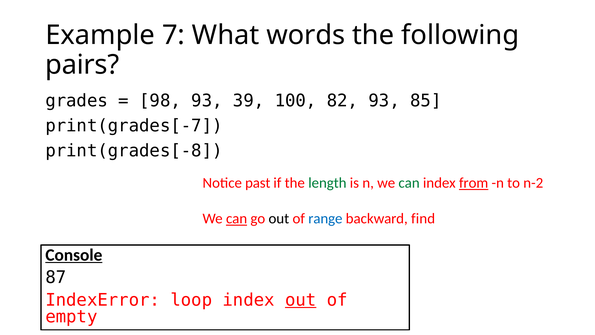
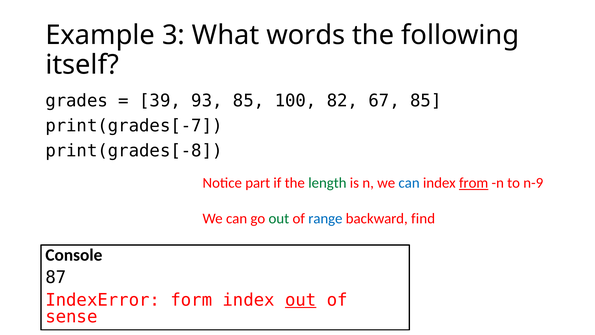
7: 7 -> 3
pairs: pairs -> itself
98: 98 -> 39
93 39: 39 -> 85
82 93: 93 -> 67
past: past -> part
can at (409, 183) colour: green -> blue
n-2: n-2 -> n-9
can at (237, 219) underline: present -> none
out at (279, 219) colour: black -> green
Console underline: present -> none
loop: loop -> form
empty: empty -> sense
